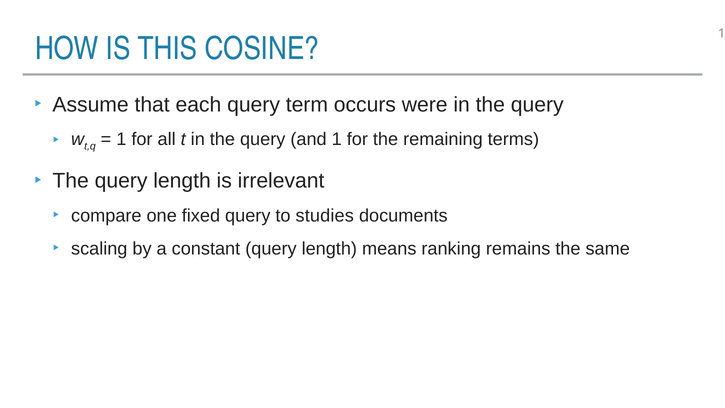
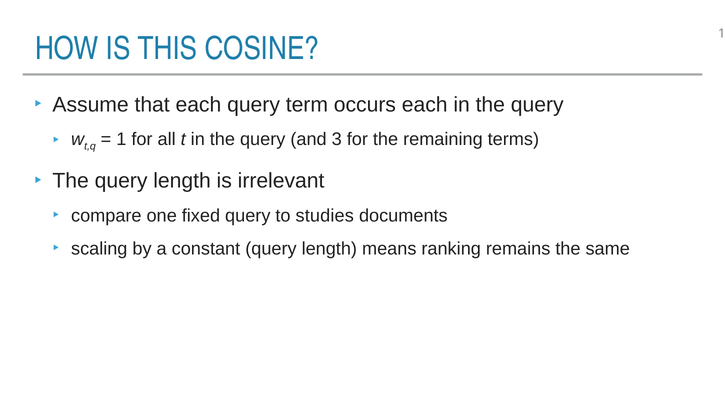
occurs were: were -> each
and 1: 1 -> 3
